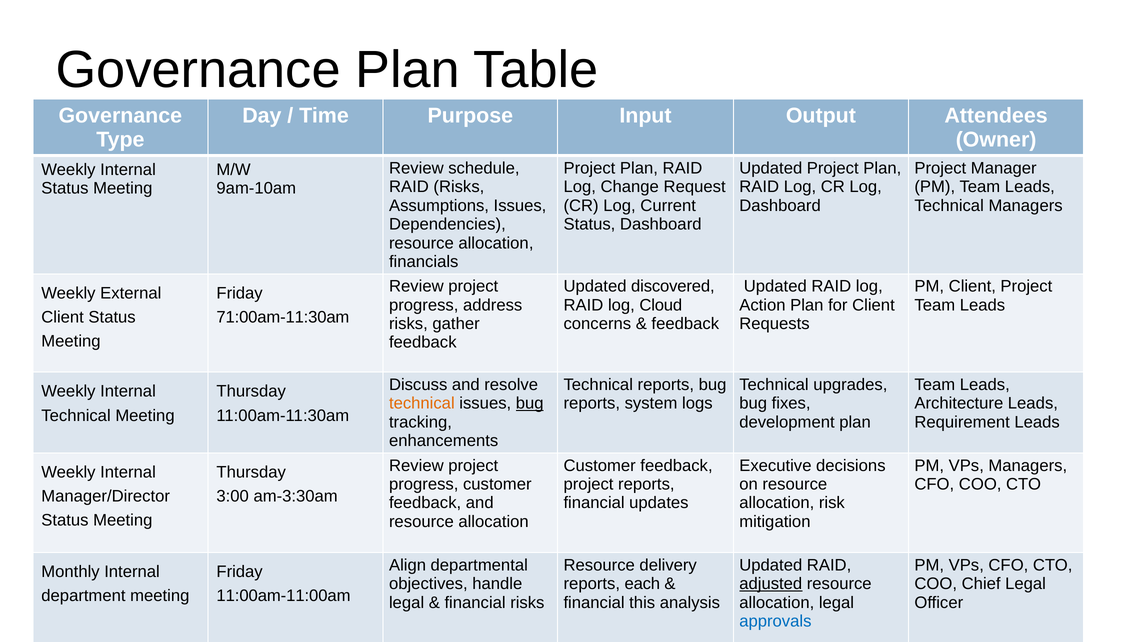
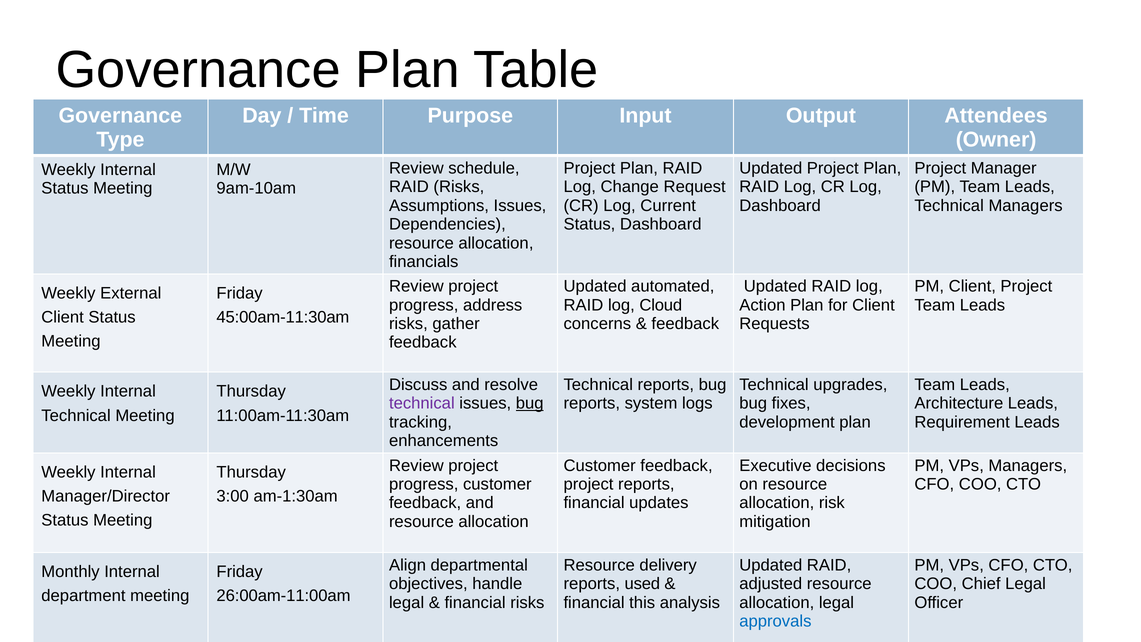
discovered: discovered -> automated
71:00am-11:30am: 71:00am-11:30am -> 45:00am-11:30am
technical at (422, 403) colour: orange -> purple
am-3:30am: am-3:30am -> am-1:30am
each: each -> used
adjusted underline: present -> none
11:00am-11:00am: 11:00am-11:00am -> 26:00am-11:00am
